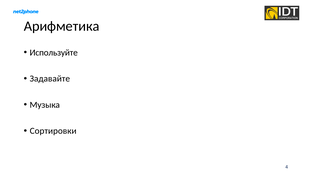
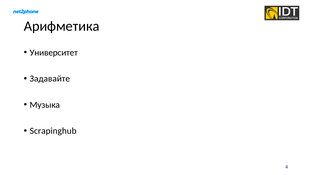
Используйте: Используйте -> Университет
Сортировки: Сортировки -> Scrapinghub
